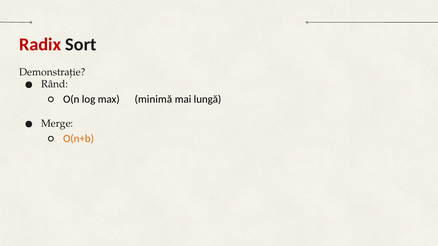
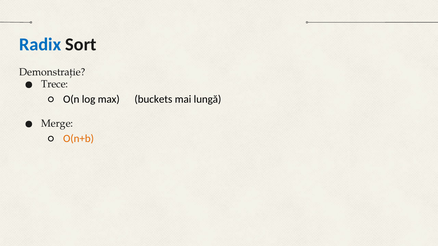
Radix colour: red -> blue
Rând: Rând -> Trece
minimă: minimă -> buckets
